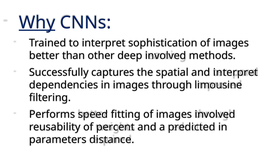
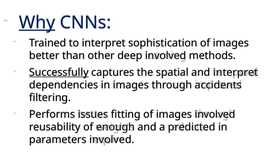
Successfully underline: none -> present
limousine: limousine -> accidents
speed: speed -> issues
percent: percent -> enough
parameters distance: distance -> involved
